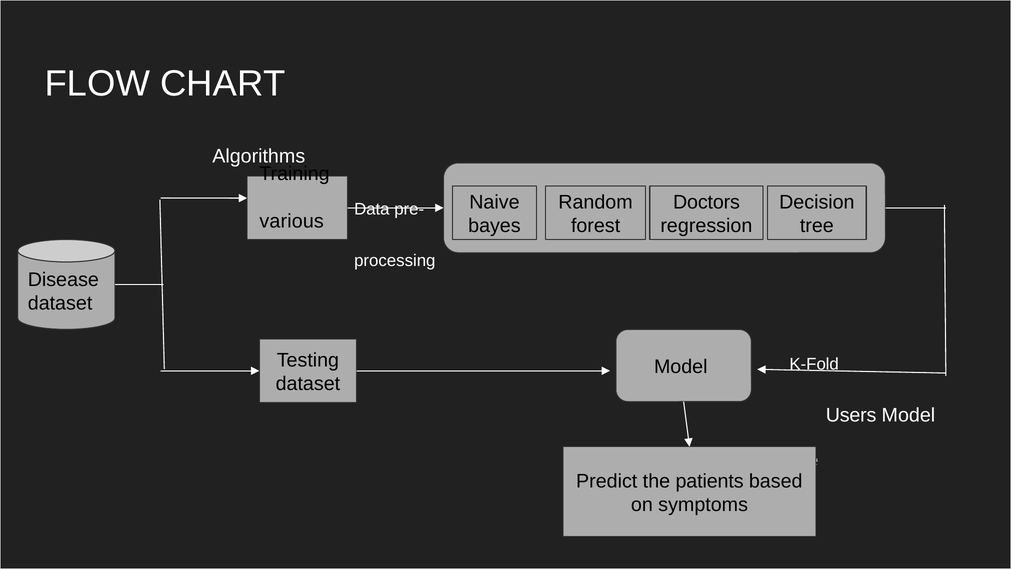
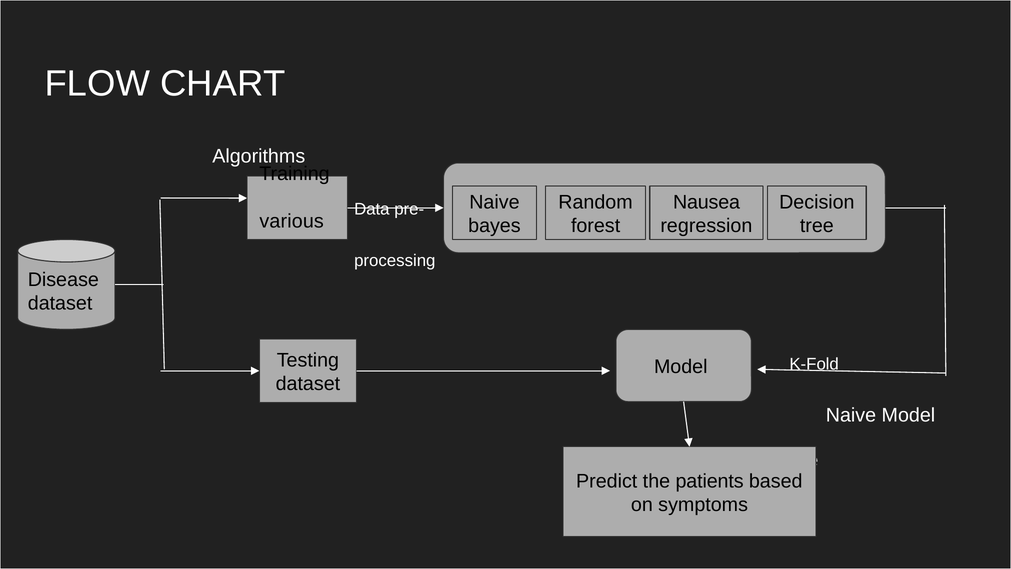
Doctors: Doctors -> Nausea
Users at (851, 415): Users -> Naive
